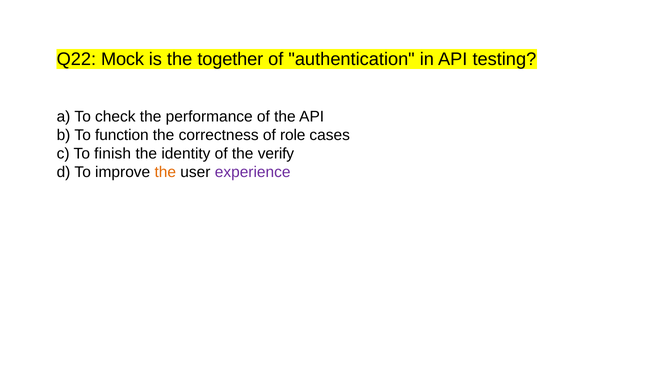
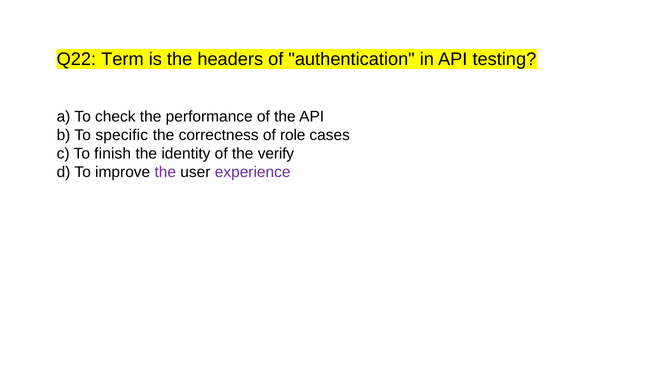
Mock: Mock -> Term
together: together -> headers
function: function -> specific
the at (165, 172) colour: orange -> purple
